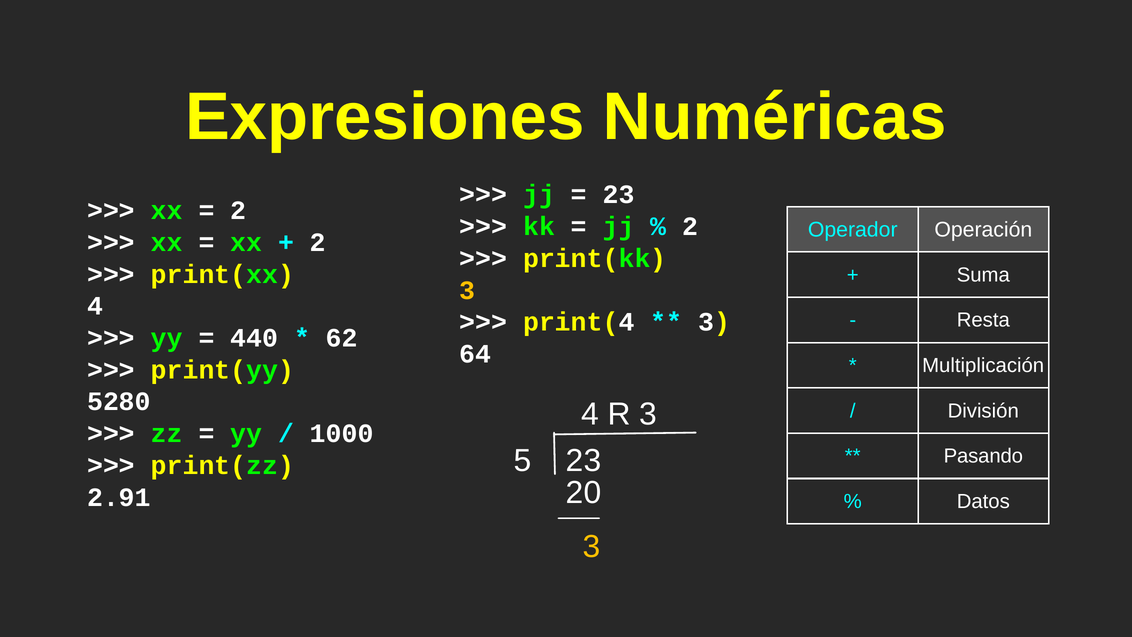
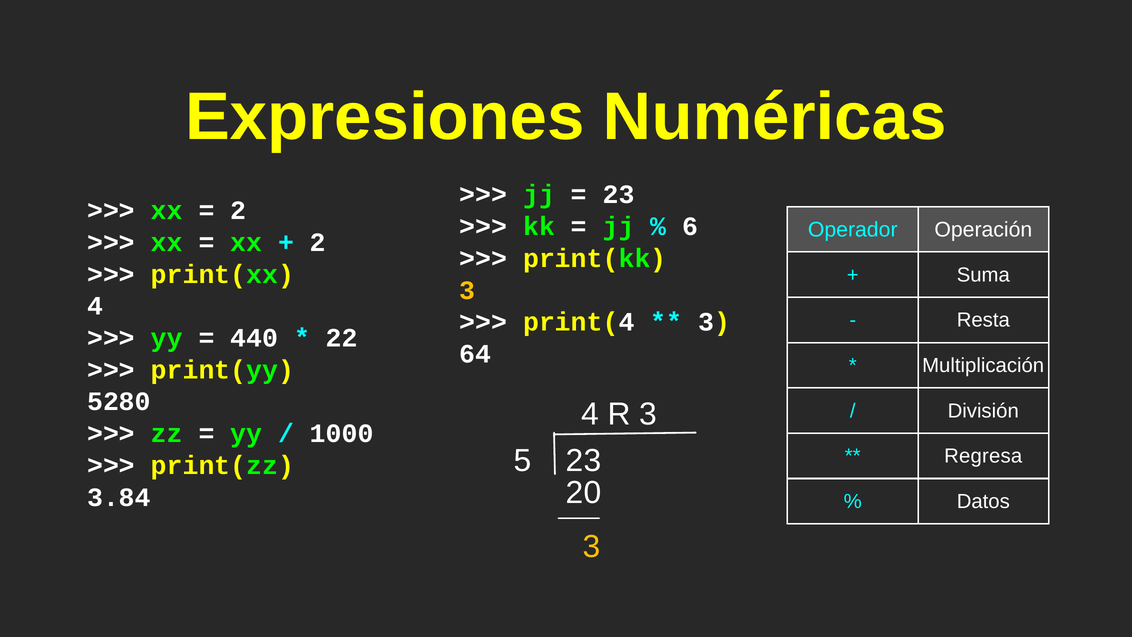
2 at (690, 226): 2 -> 6
62: 62 -> 22
Pasando: Pasando -> Regresa
2.91: 2.91 -> 3.84
